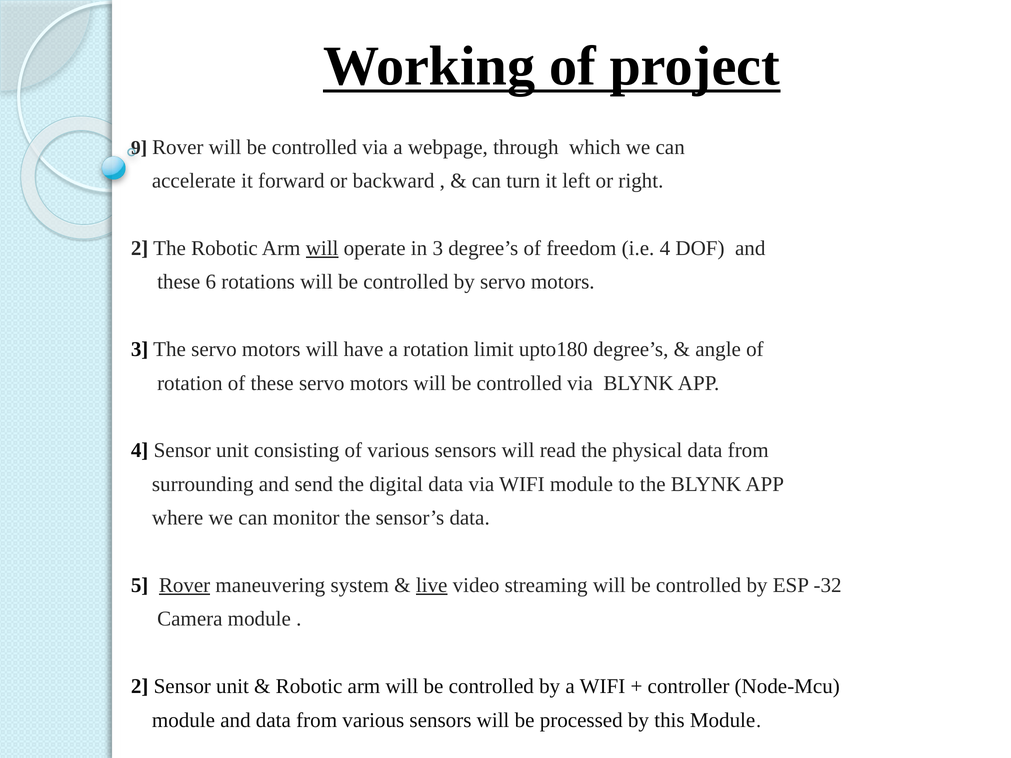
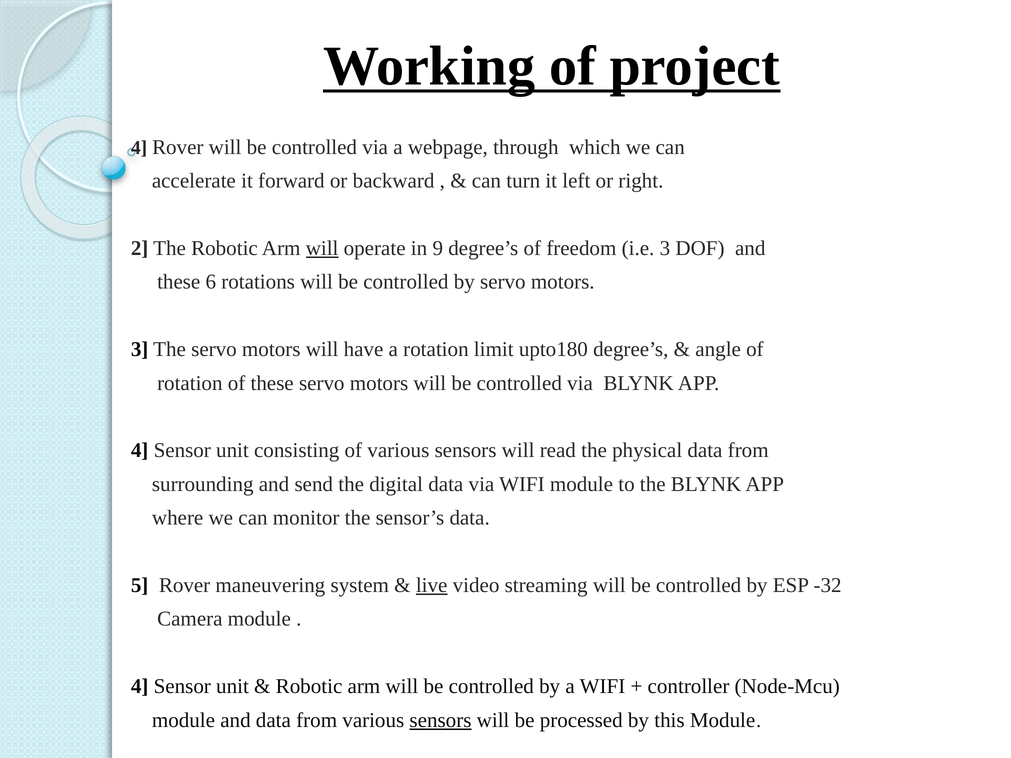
9 at (139, 148): 9 -> 4
in 3: 3 -> 9
i.e 4: 4 -> 3
Rover at (185, 586) underline: present -> none
2 at (140, 687): 2 -> 4
sensors at (440, 720) underline: none -> present
